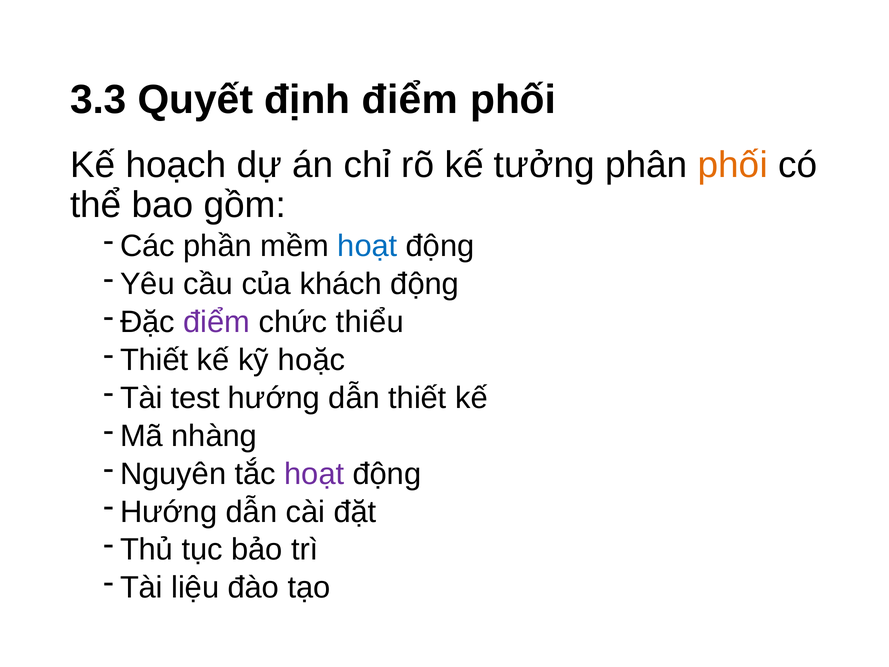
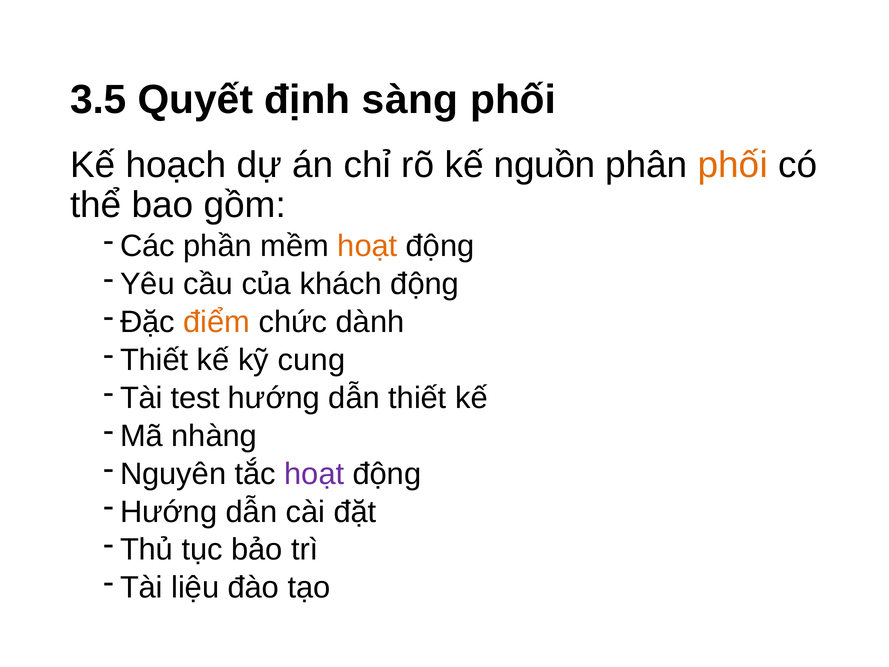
3.3: 3.3 -> 3.5
định điểm: điểm -> sàng
tưởng: tưởng -> nguồn
hoạt at (367, 246) colour: blue -> orange
điểm at (217, 322) colour: purple -> orange
thiểu: thiểu -> dành
hoặc: hoặc -> cung
